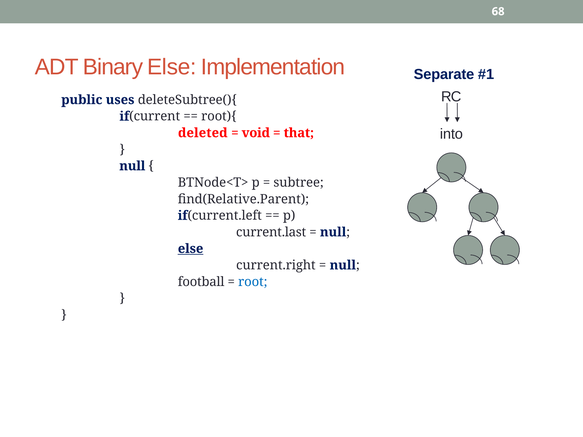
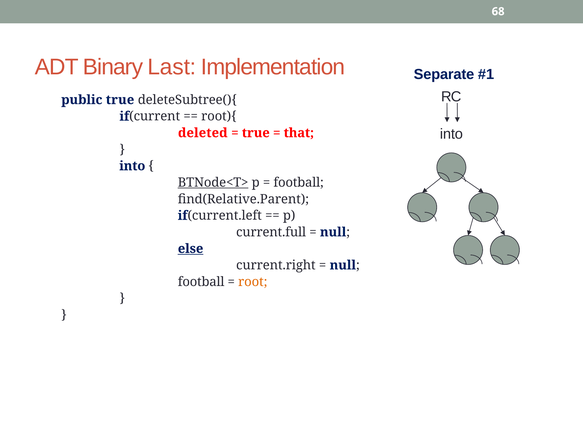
Binary Else: Else -> Last
public uses: uses -> true
void at (256, 133): void -> true
null at (132, 166): null -> into
BTNode<T> underline: none -> present
subtree at (299, 183): subtree -> football
current.last: current.last -> current.full
root colour: blue -> orange
